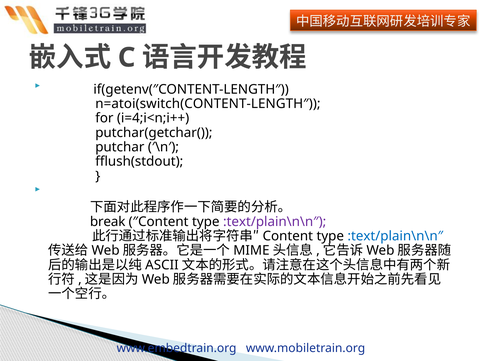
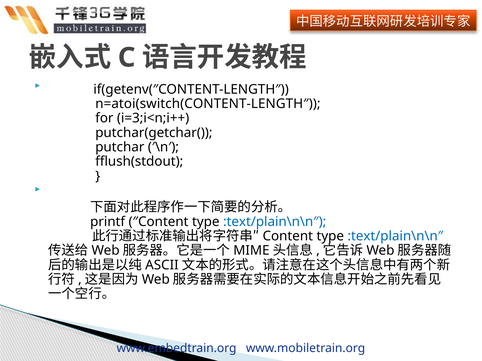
i=4;i<n;i++: i=4;i<n;i++ -> i=3;i<n;i++
break: break -> printf
:text/plain\n\n″ at (275, 222) colour: purple -> blue
